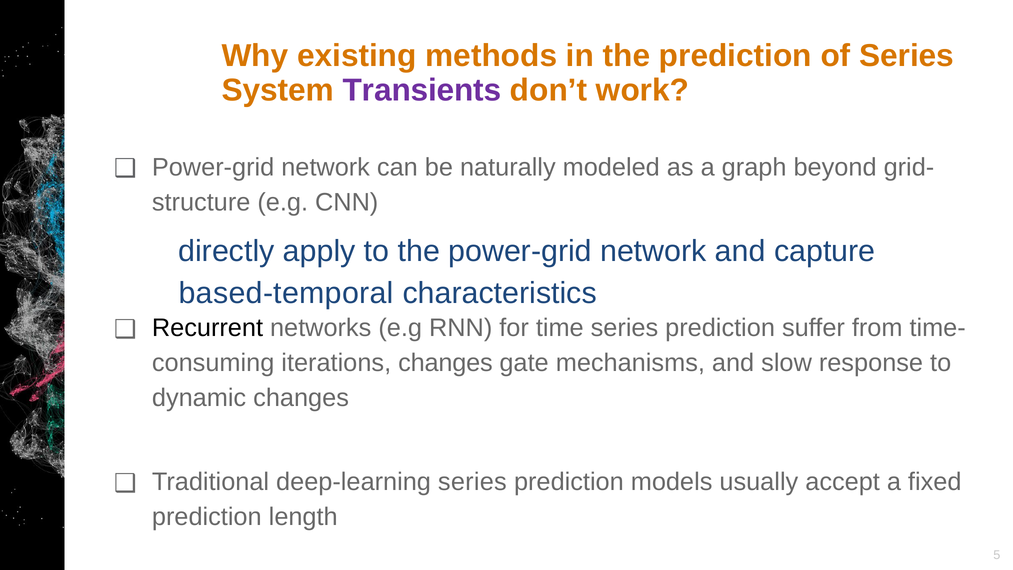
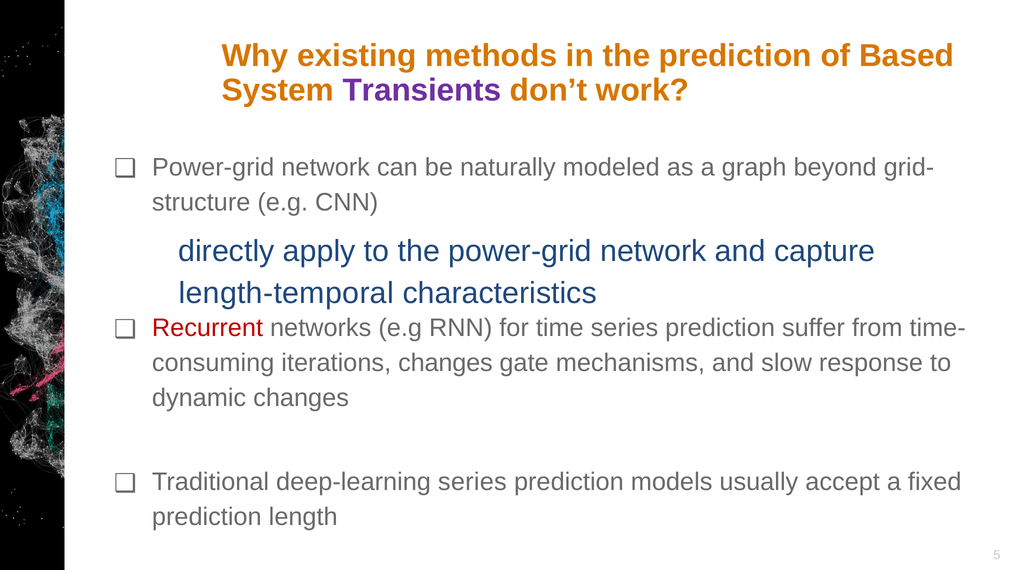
of Series: Series -> Based
based-temporal: based-temporal -> length-temporal
Recurrent colour: black -> red
